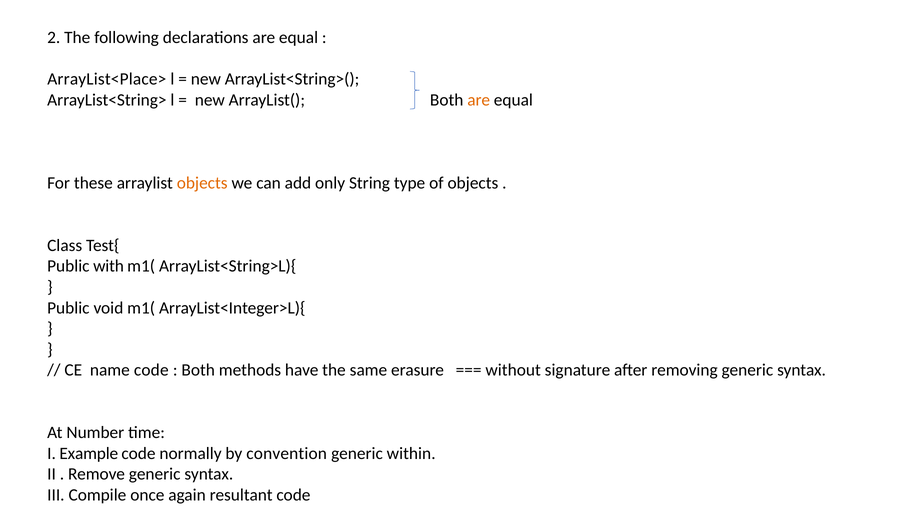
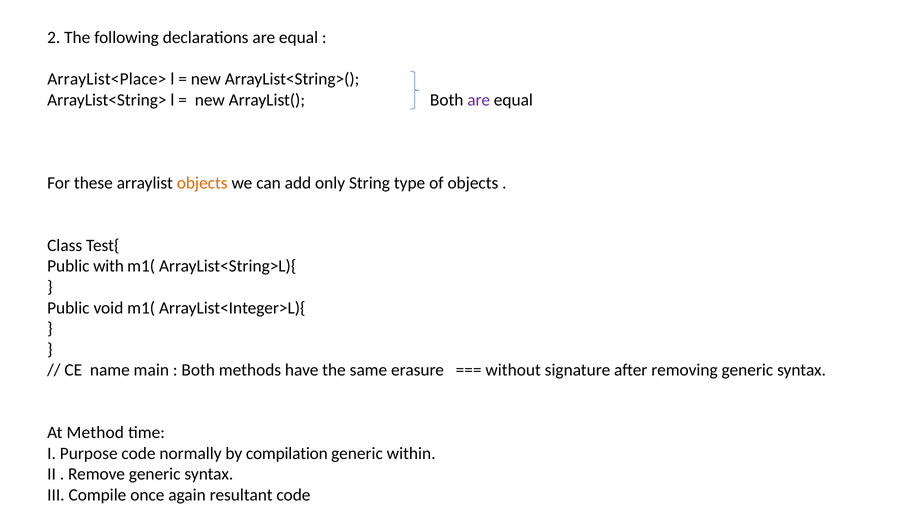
are at (479, 100) colour: orange -> purple
name code: code -> main
Number: Number -> Method
Example: Example -> Purpose
convention: convention -> compilation
